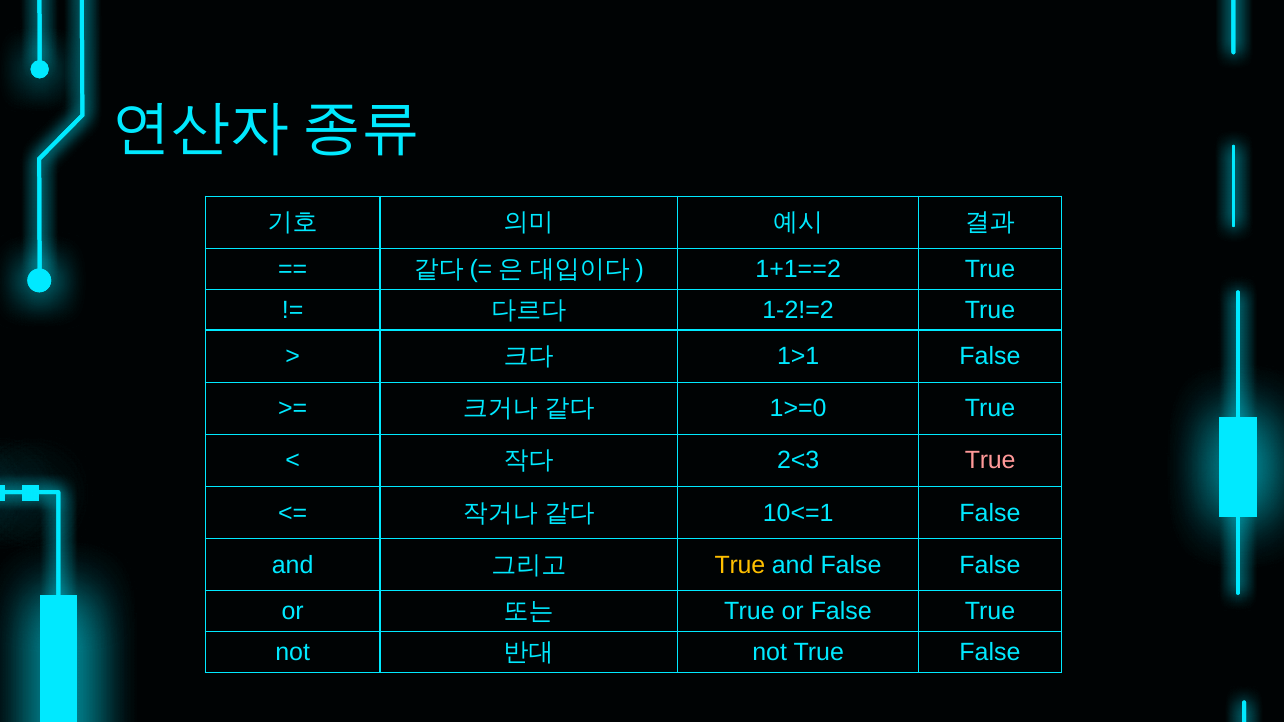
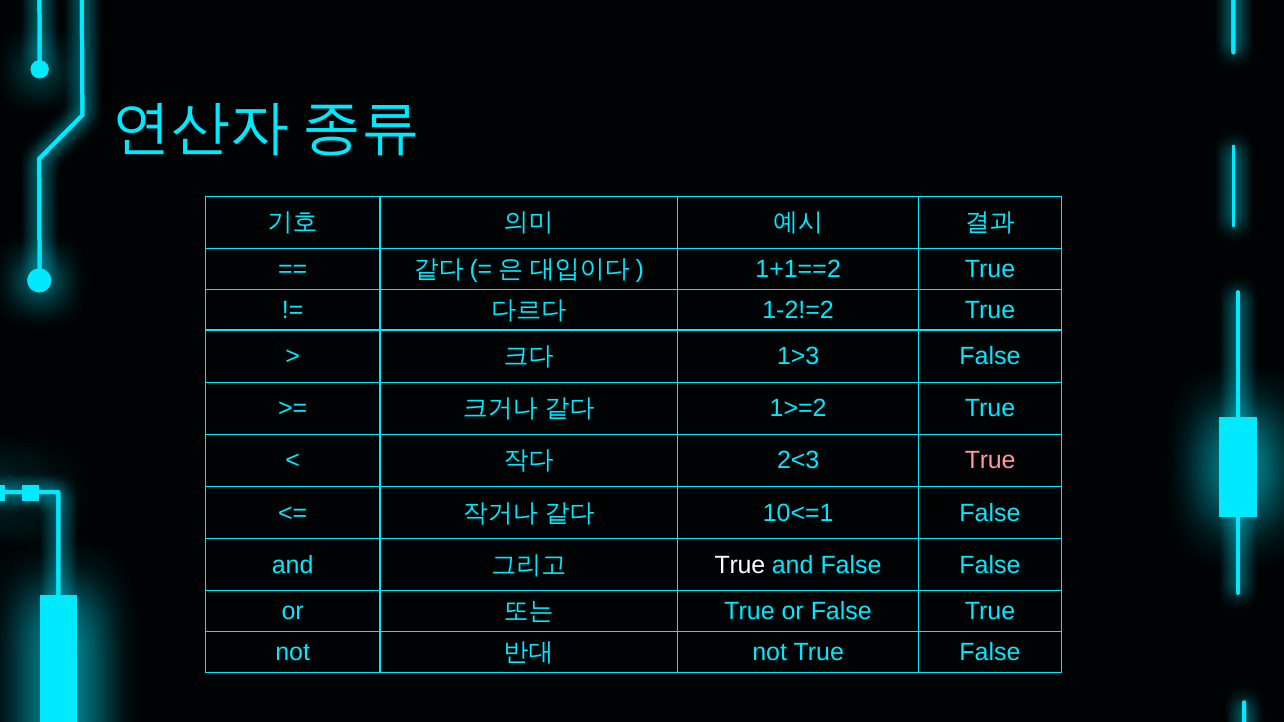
1>1: 1>1 -> 1>3
1>=0: 1>=0 -> 1>=2
True at (740, 565) colour: yellow -> white
